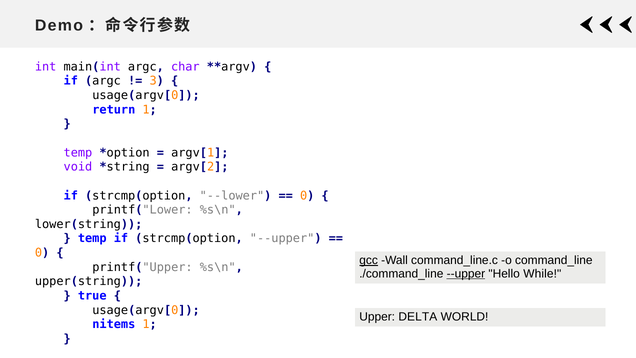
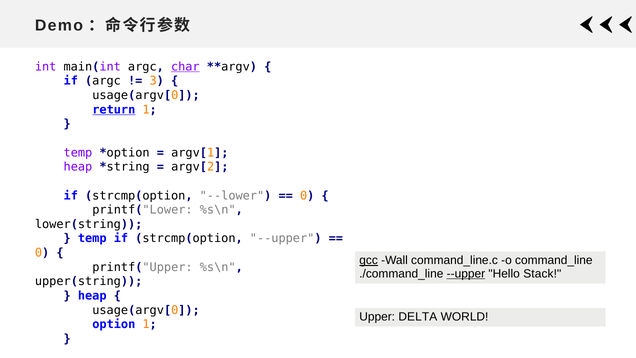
char underline: none -> present
return at (114, 110) underline: none -> present
void at (78, 167): void -> heap
While: While -> Stack
true at (92, 296): true -> heap
nitems: nitems -> option
